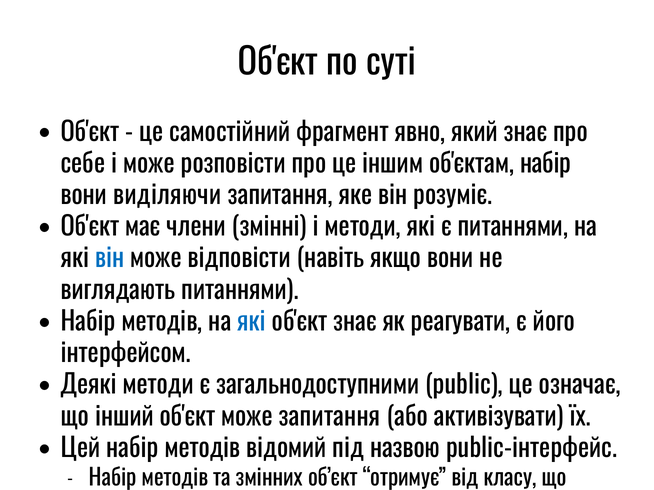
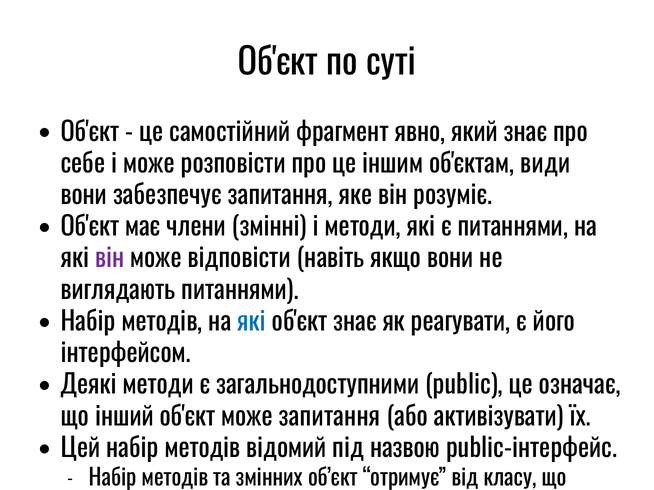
об'єктам набір: набір -> види
виділяючи: виділяючи -> забезпечує
він at (110, 259) colour: blue -> purple
